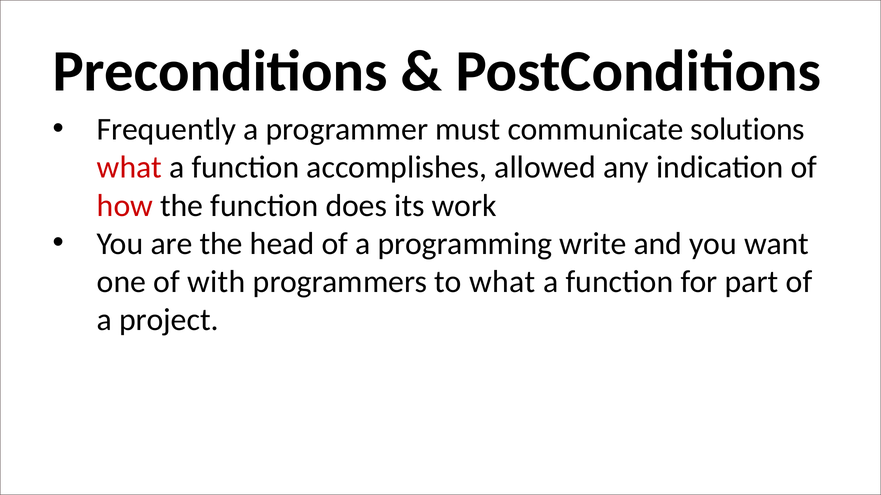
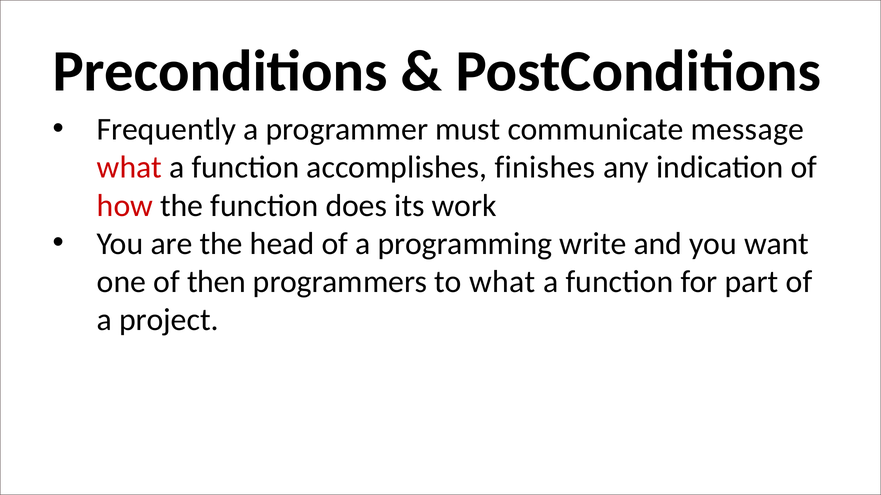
solutions: solutions -> message
allowed: allowed -> finishes
with: with -> then
